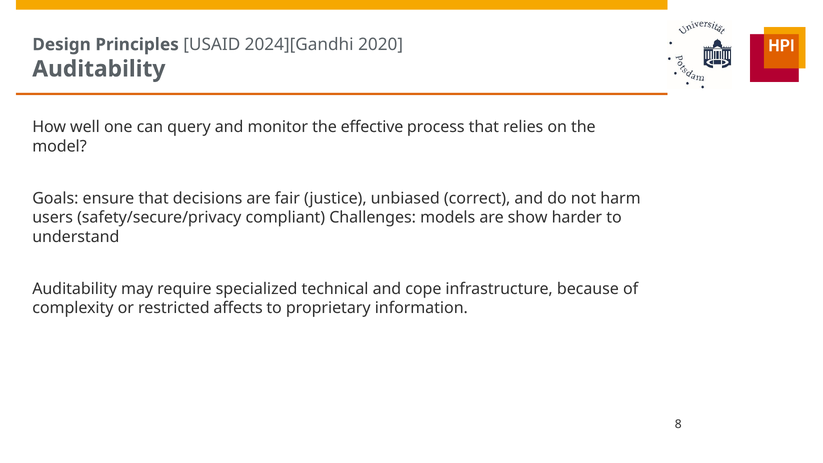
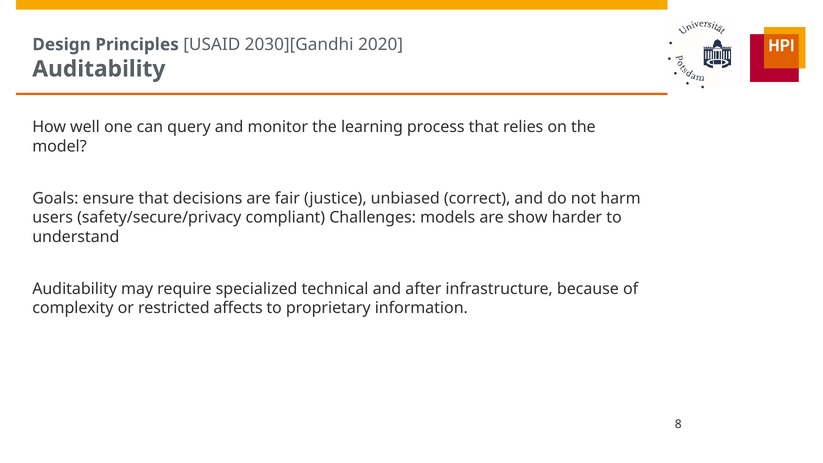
2024][Gandhi: 2024][Gandhi -> 2030][Gandhi
effective: effective -> learning
cope: cope -> after
